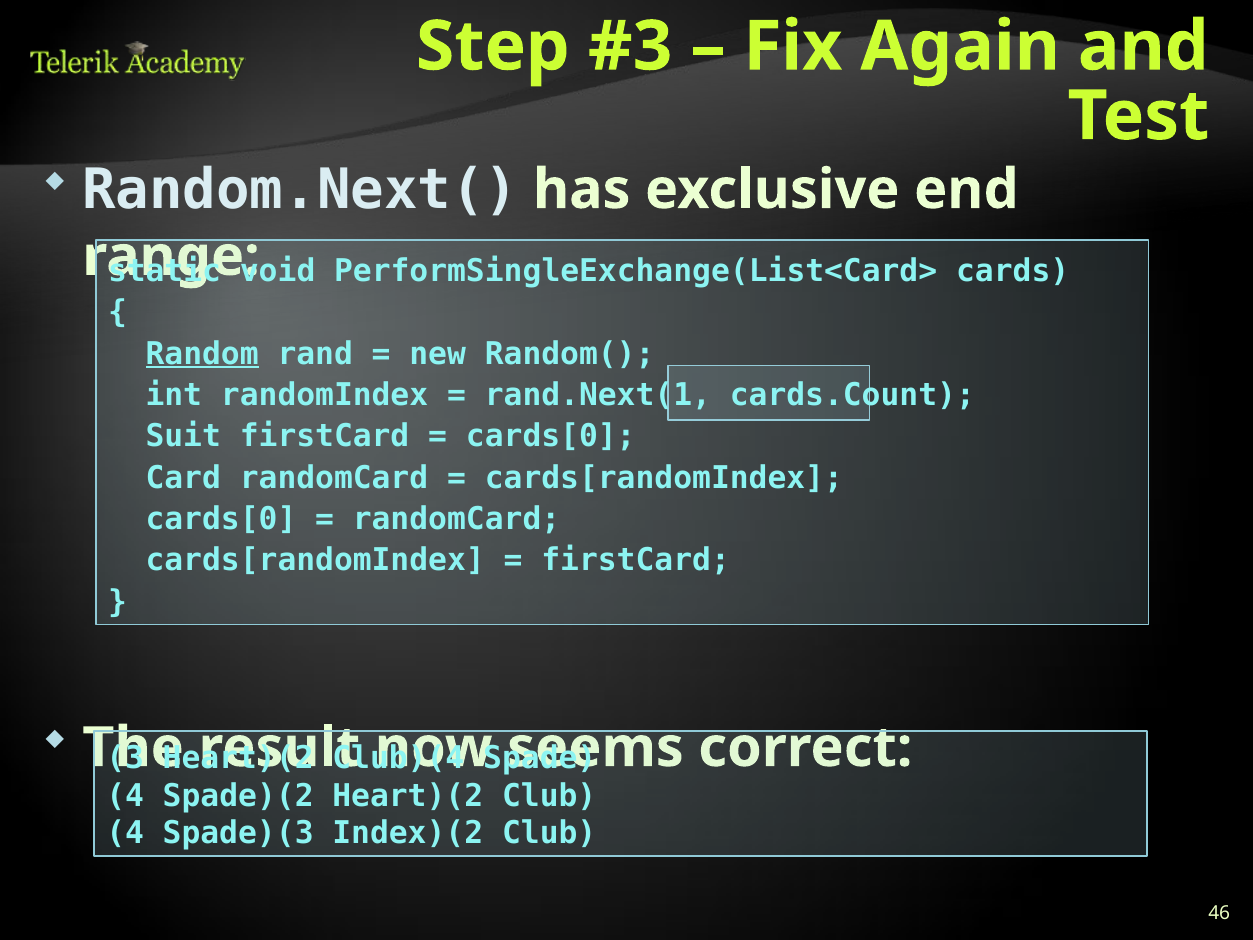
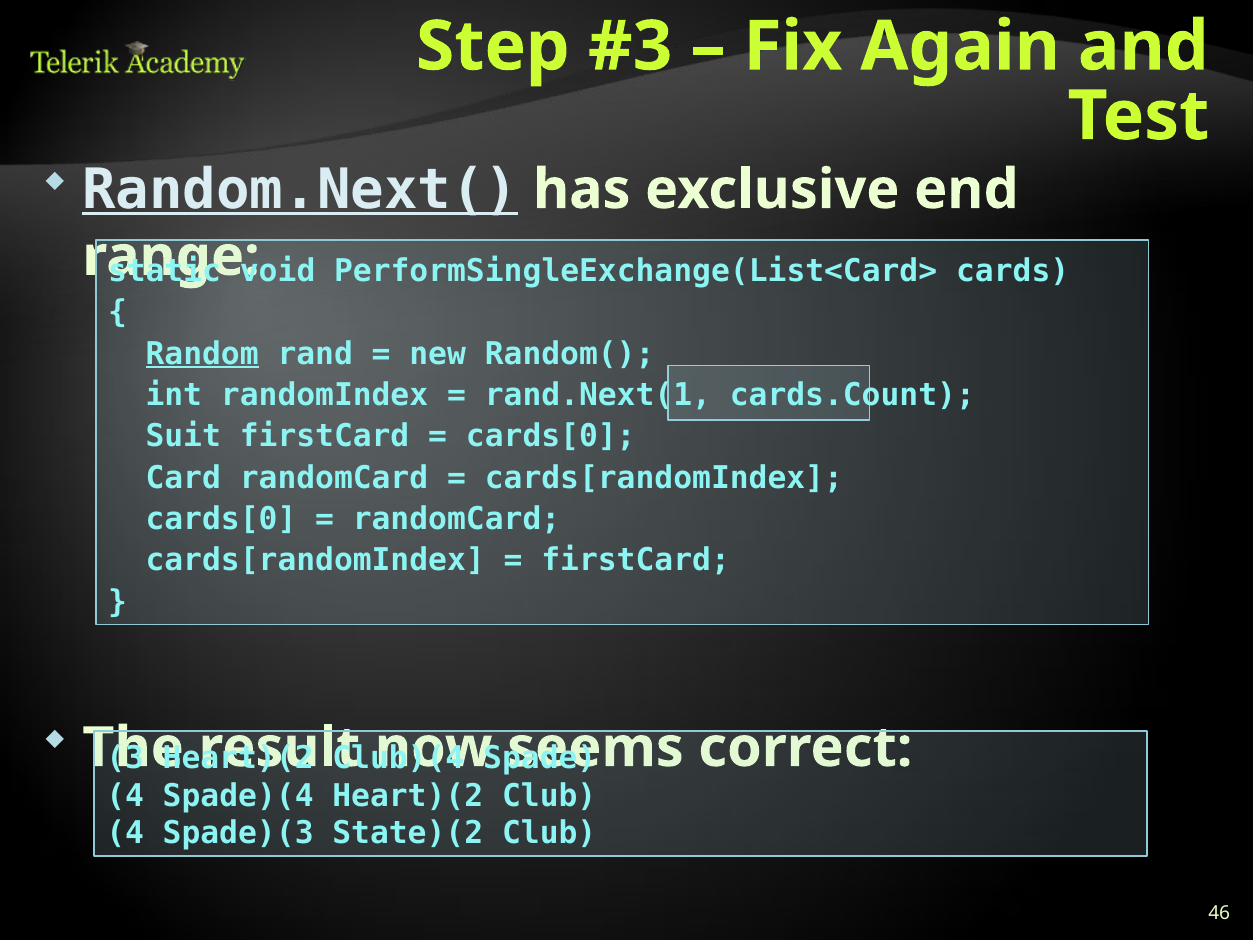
Random.Next( underline: none -> present
Spade)(2: Spade)(2 -> Spade)(4
Index)(2: Index)(2 -> State)(2
